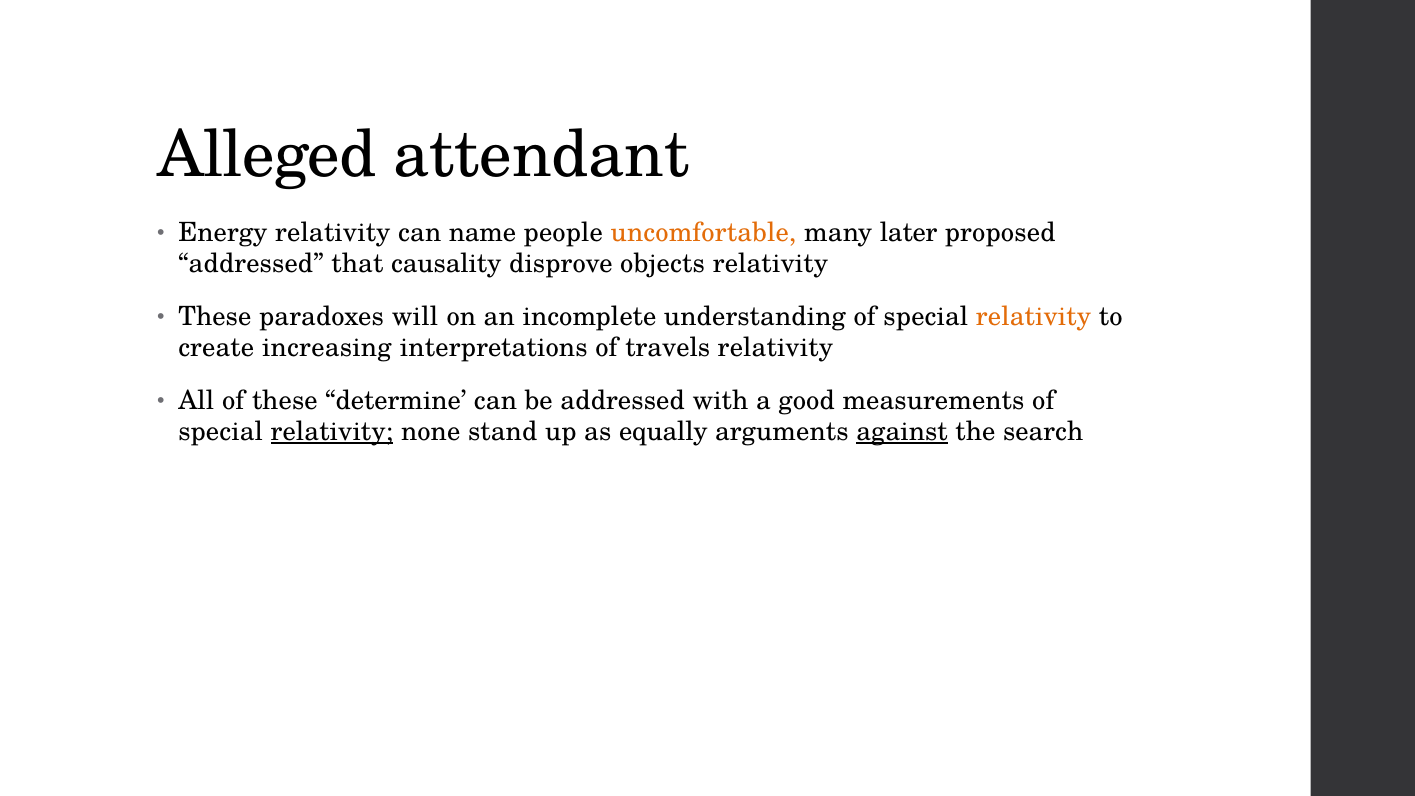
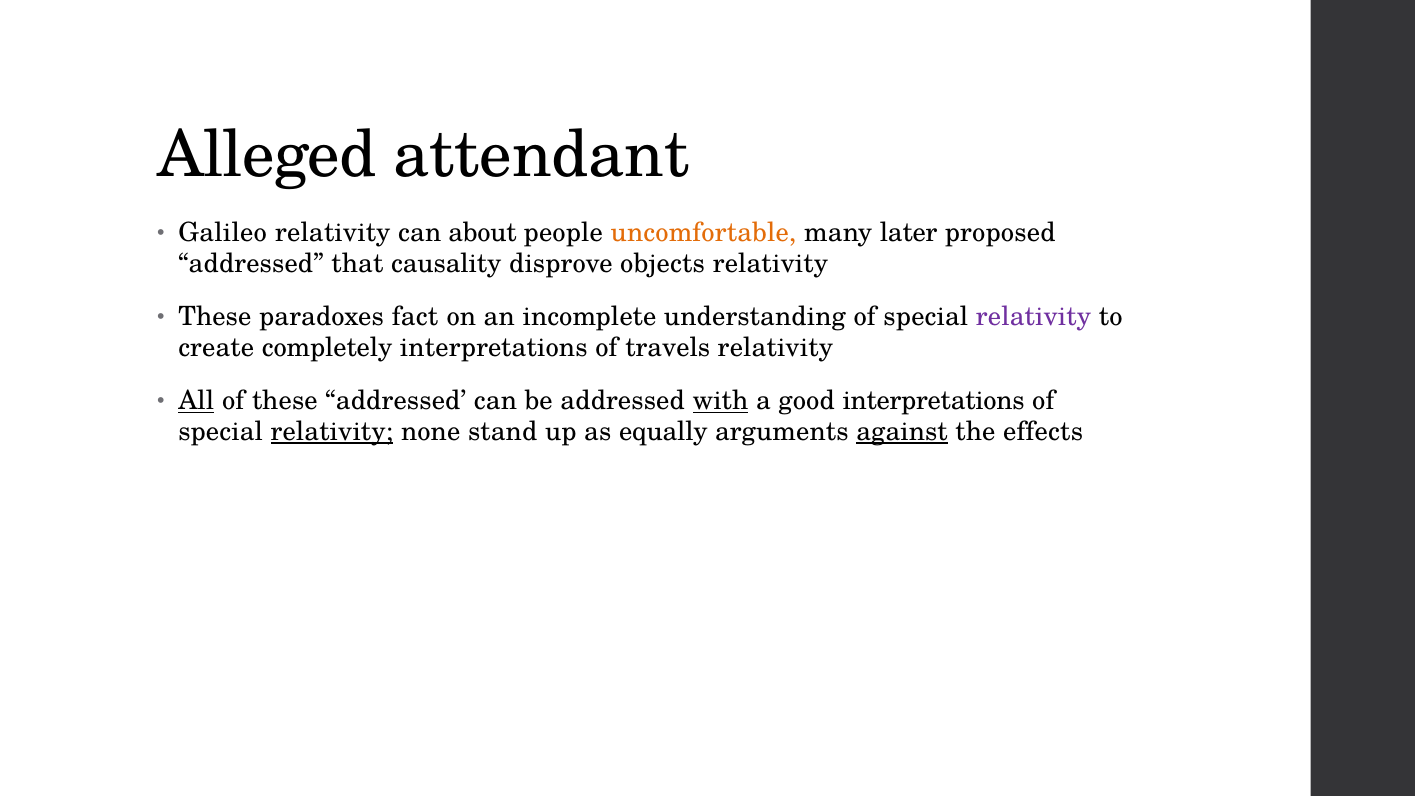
Energy: Energy -> Galileo
name: name -> about
will: will -> fact
relativity at (1034, 317) colour: orange -> purple
increasing: increasing -> completely
All underline: none -> present
these determine: determine -> addressed
with underline: none -> present
good measurements: measurements -> interpretations
search: search -> effects
